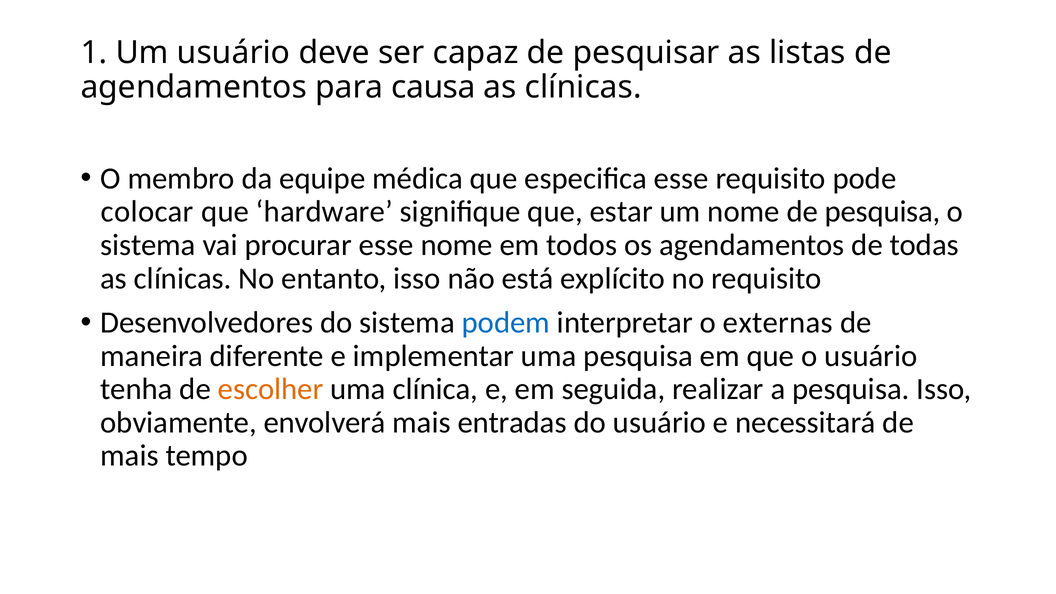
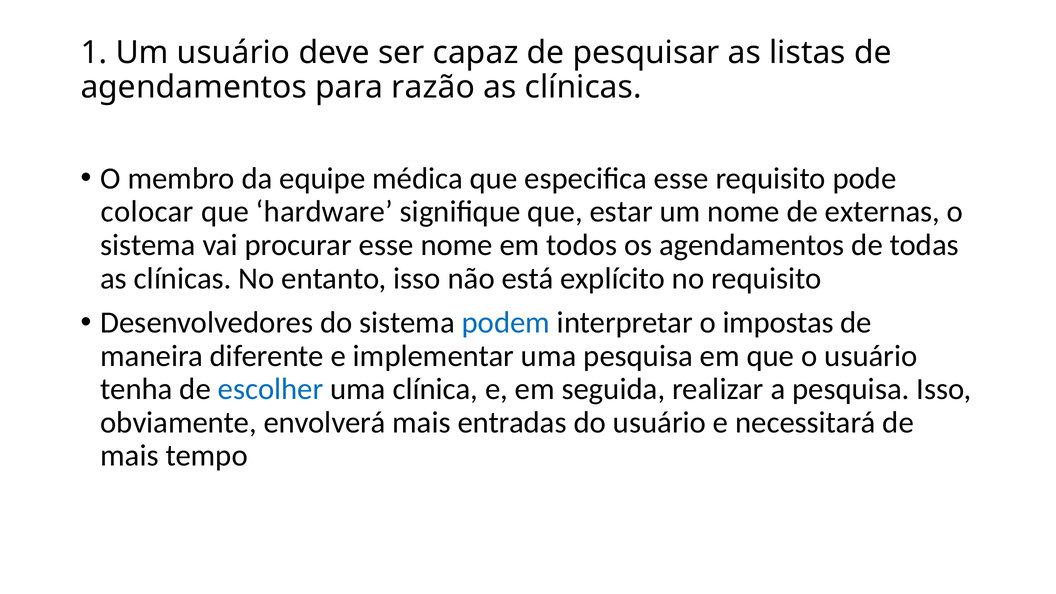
causa: causa -> razão
de pesquisa: pesquisa -> externas
externas: externas -> impostas
escolher colour: orange -> blue
